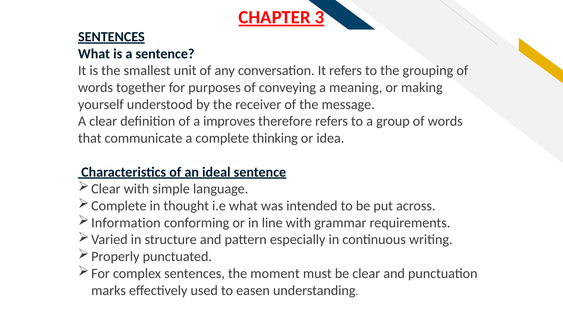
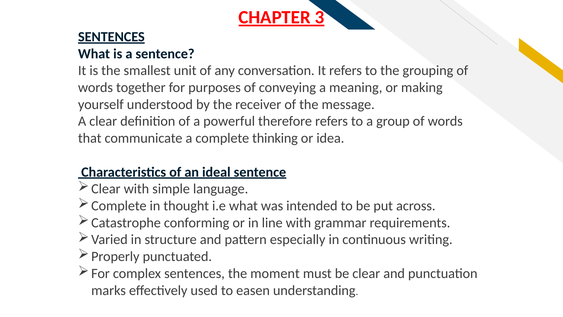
improves: improves -> powerful
Information: Information -> Catastrophe
